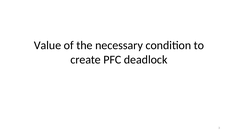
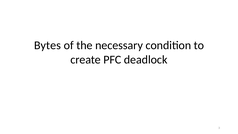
Value: Value -> Bytes
